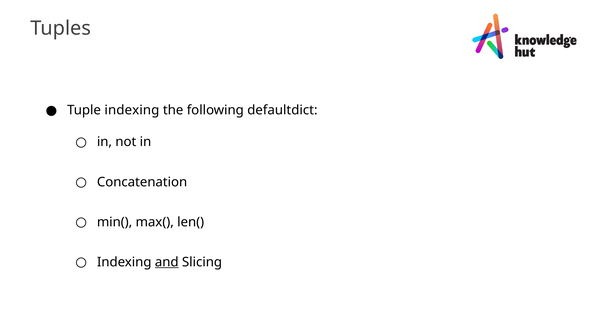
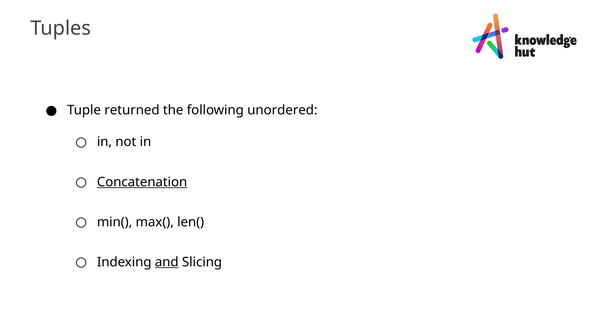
Tuple indexing: indexing -> returned
defaultdict: defaultdict -> unordered
Concatenation underline: none -> present
